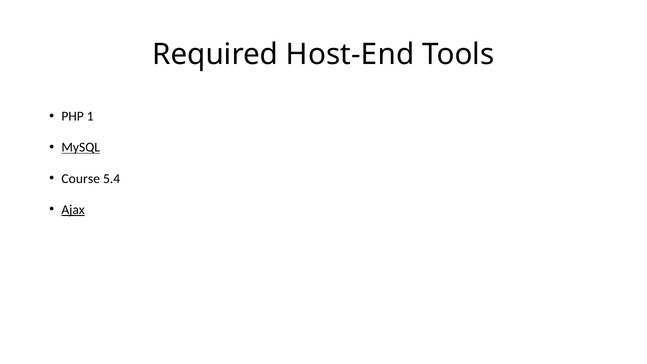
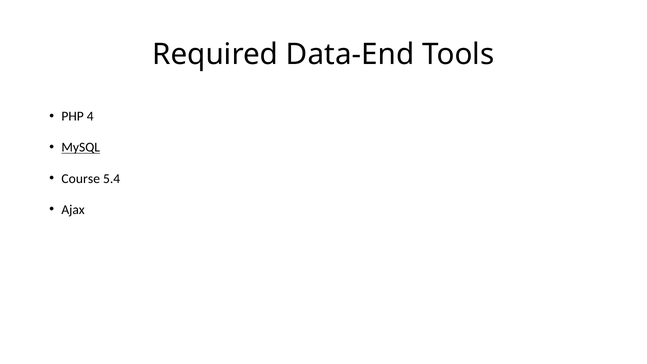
Host-End: Host-End -> Data-End
1: 1 -> 4
Ajax underline: present -> none
